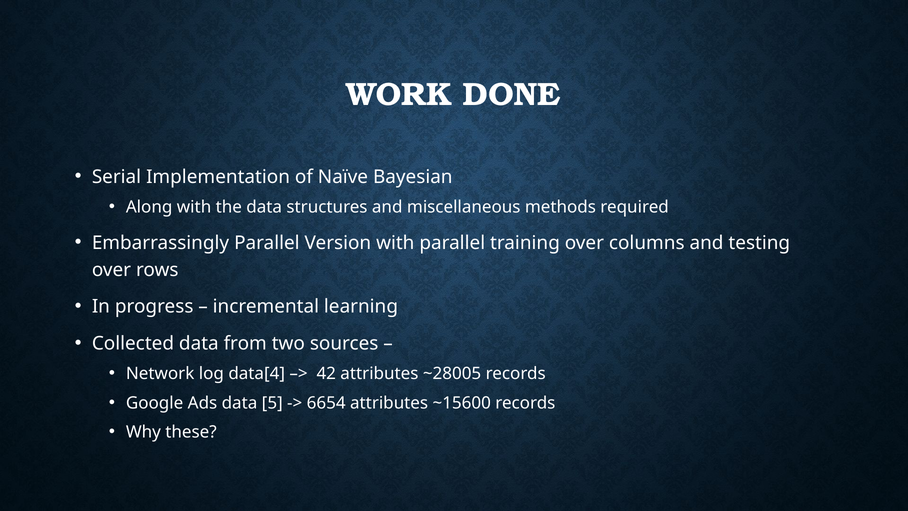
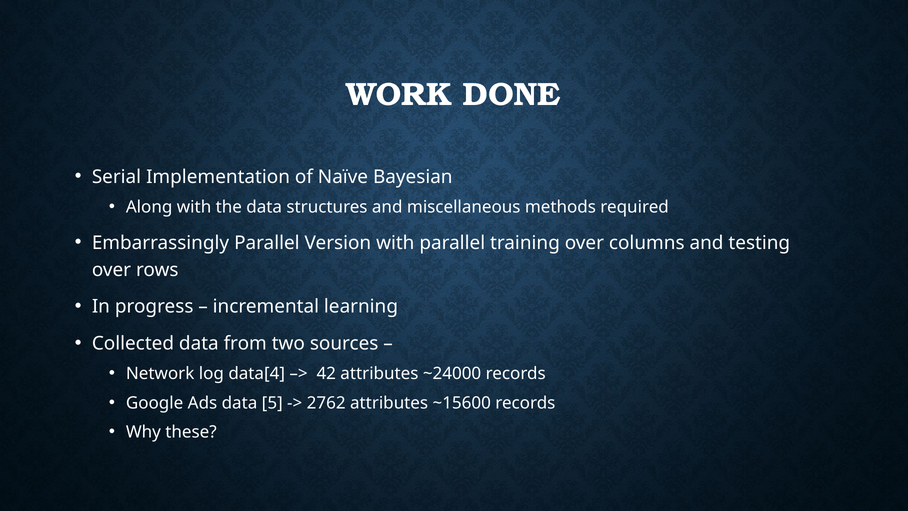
~28005: ~28005 -> ~24000
6654: 6654 -> 2762
